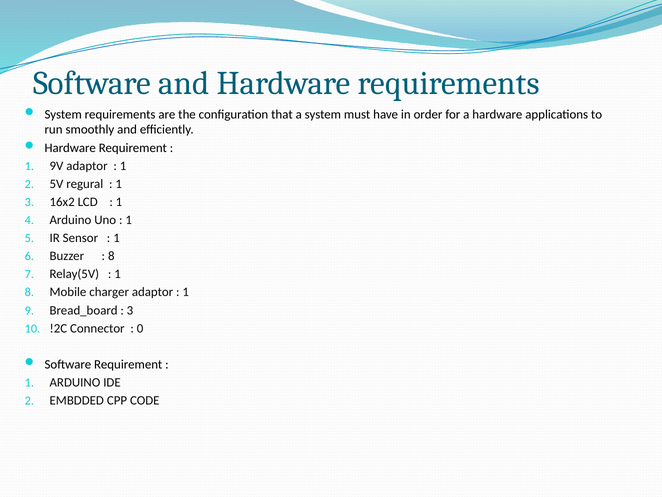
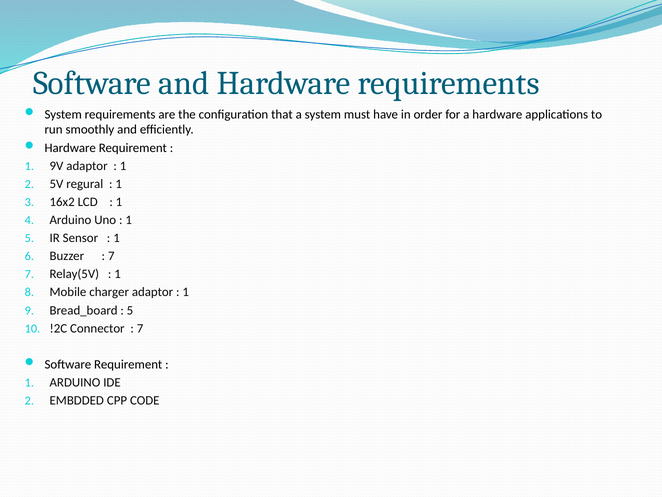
8 at (111, 256): 8 -> 7
3 at (130, 310): 3 -> 5
0 at (140, 328): 0 -> 7
